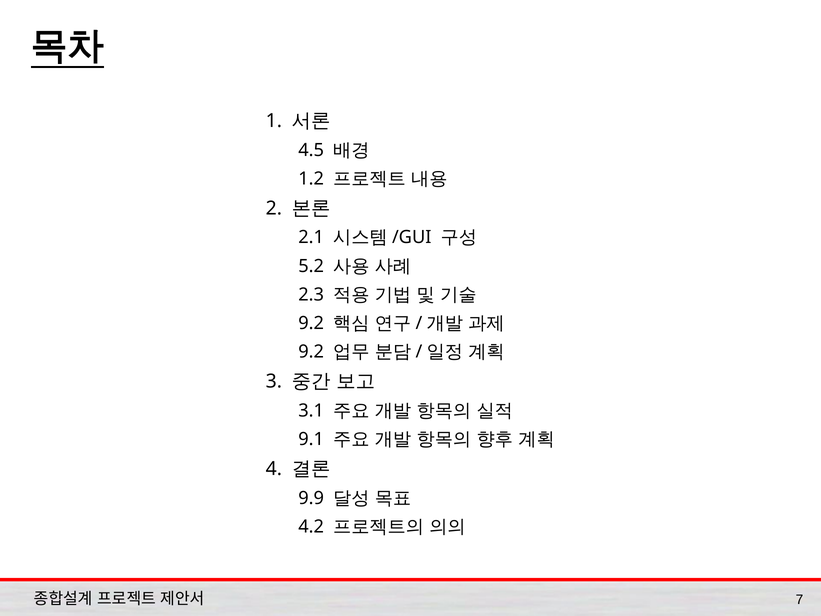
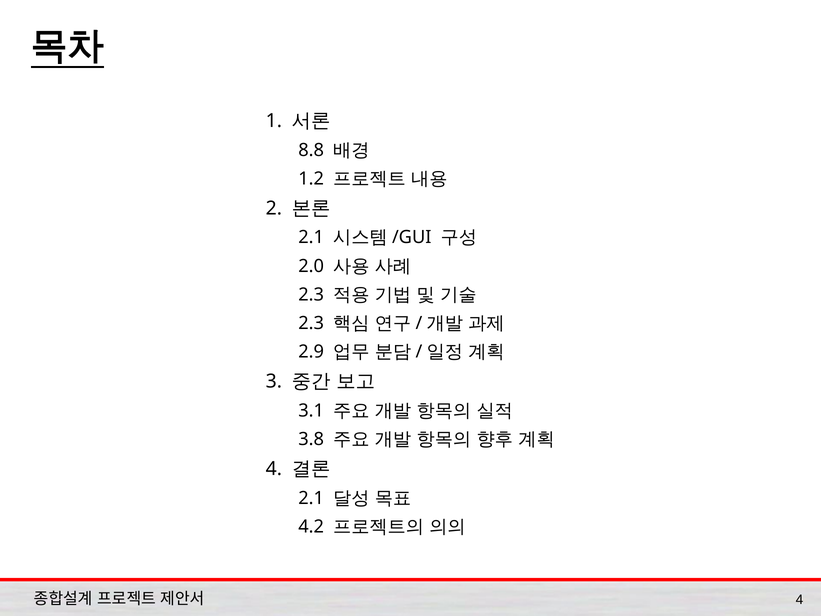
4.5: 4.5 -> 8.8
5.2: 5.2 -> 2.0
9.2 at (311, 323): 9.2 -> 2.3
9.2 at (311, 352): 9.2 -> 2.9
9.1: 9.1 -> 3.8
9.9 at (311, 498): 9.9 -> 2.1
7 at (799, 600): 7 -> 4
